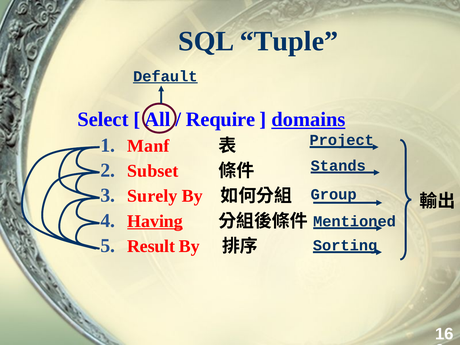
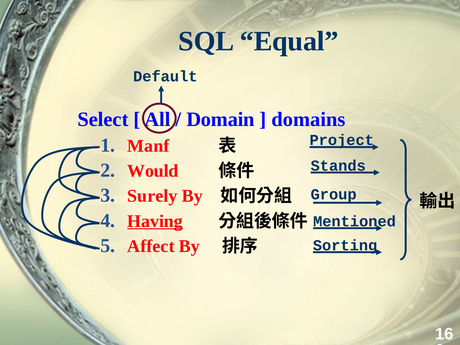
Tuple: Tuple -> Equal
Default underline: present -> none
Require: Require -> Domain
domains underline: present -> none
Subset: Subset -> Would
Result: Result -> Affect
